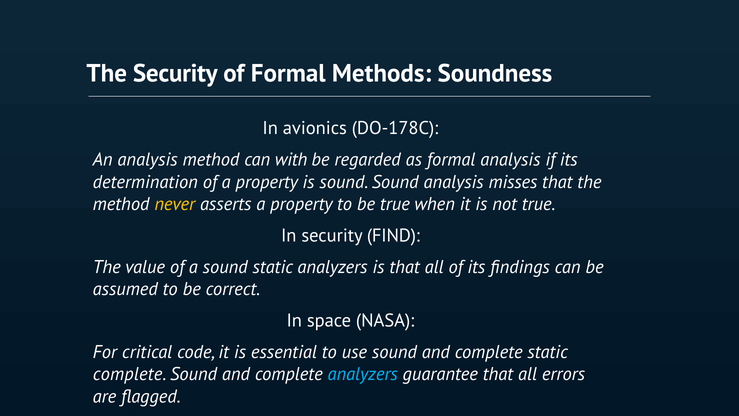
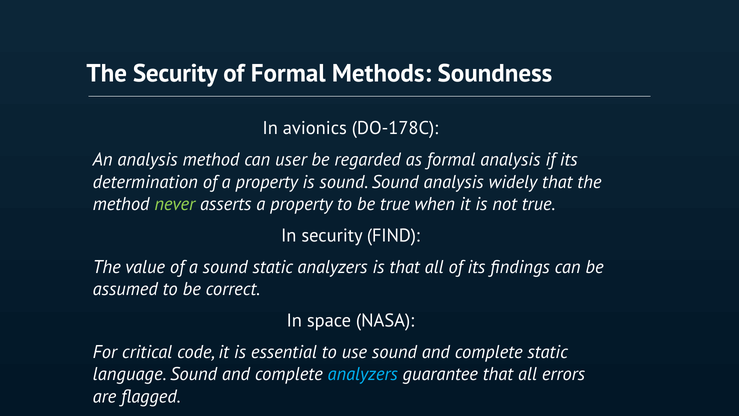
with: with -> user
misses: misses -> widely
never colour: yellow -> light green
complete at (130, 374): complete -> language
